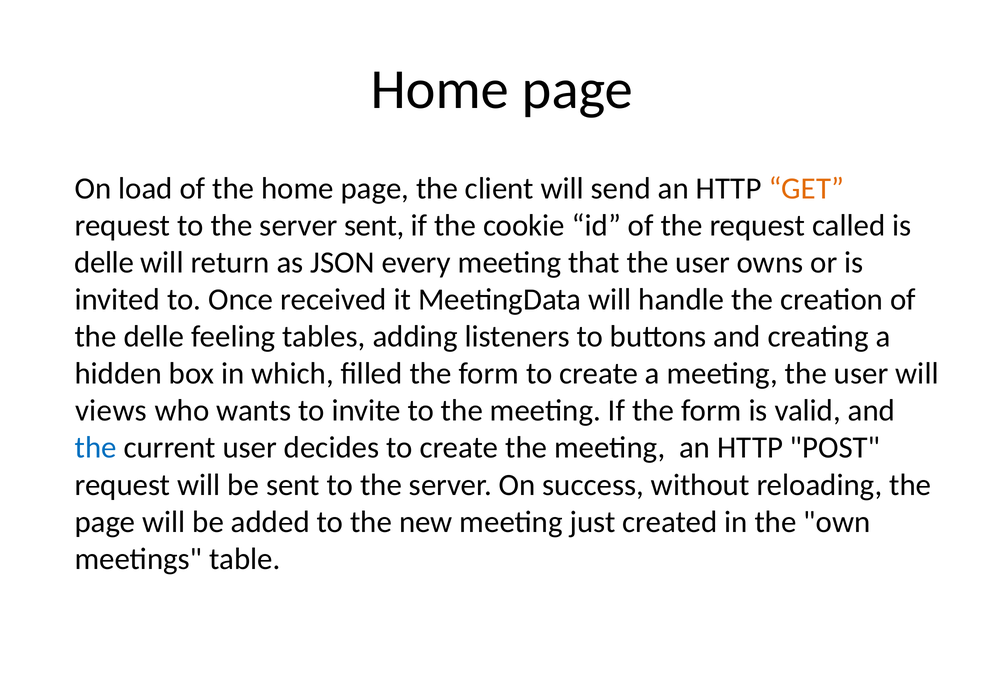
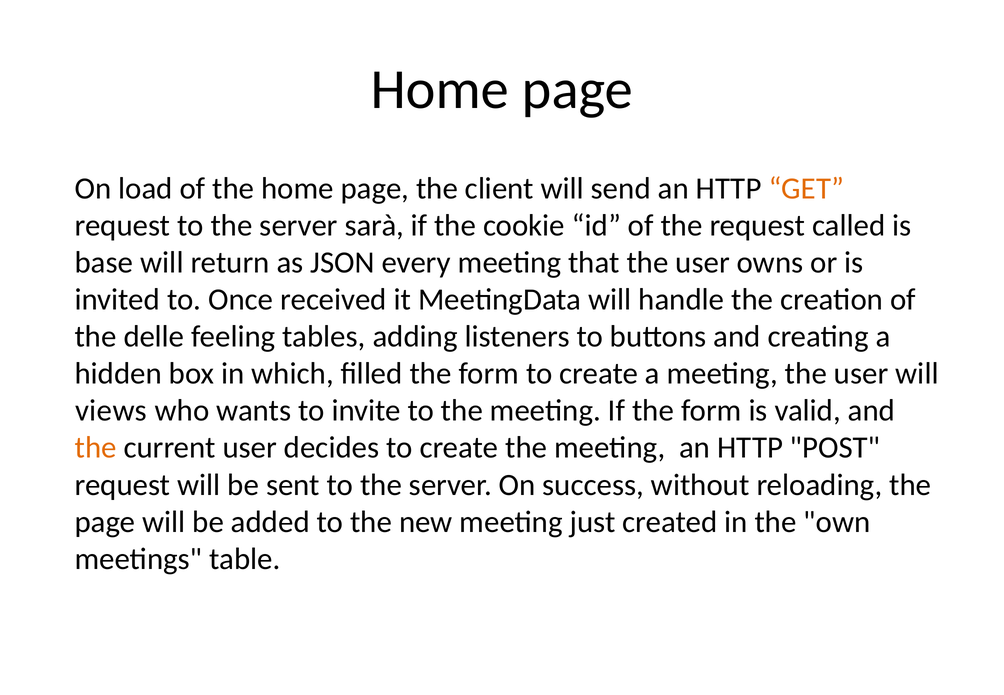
server sent: sent -> sarà
delle at (104, 262): delle -> base
the at (96, 448) colour: blue -> orange
